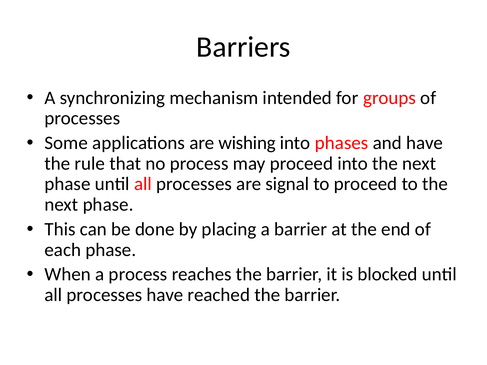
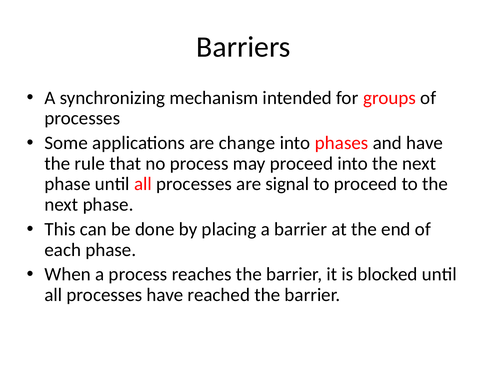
wishing: wishing -> change
